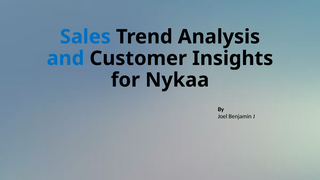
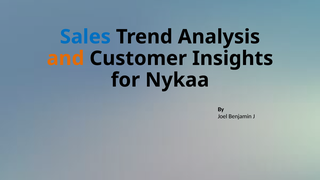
and colour: blue -> orange
